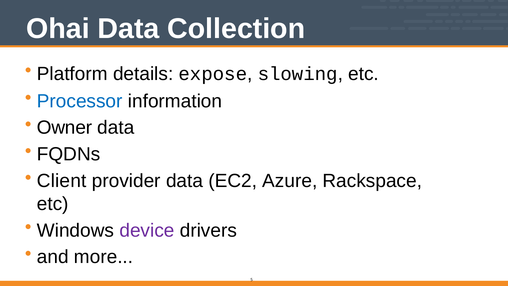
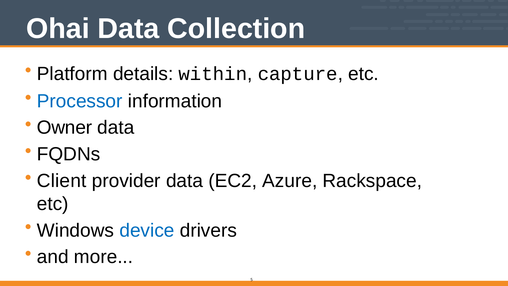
expose: expose -> within
slowing: slowing -> capture
device colour: purple -> blue
